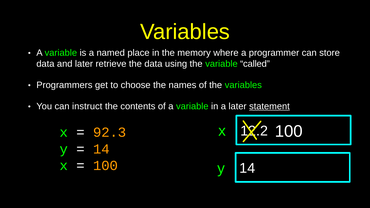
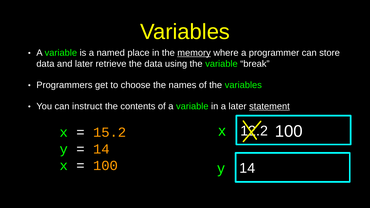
memory underline: none -> present
called: called -> break
92.3: 92.3 -> 15.2
